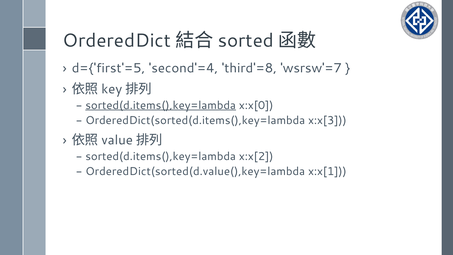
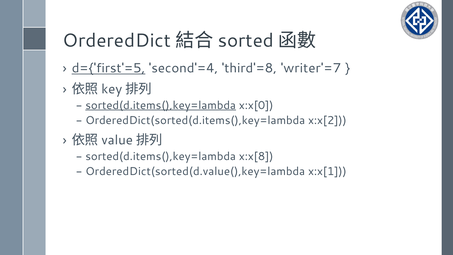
d={'first'=5 underline: none -> present
wsrsw'=7: wsrsw'=7 -> writer'=7
x:x[3: x:x[3 -> x:x[2
x:x[2: x:x[2 -> x:x[8
